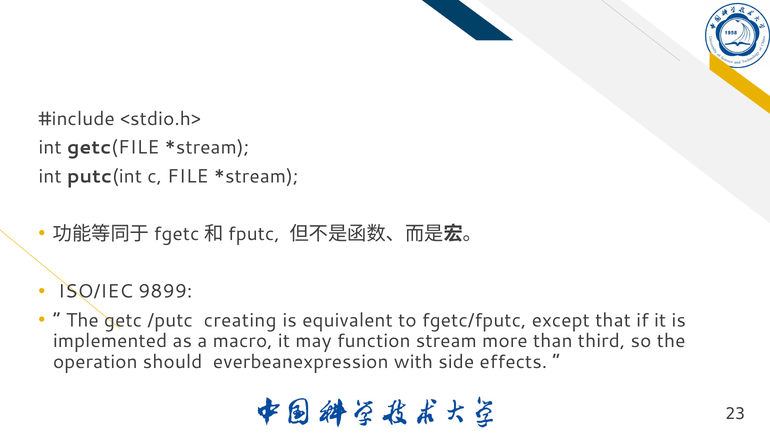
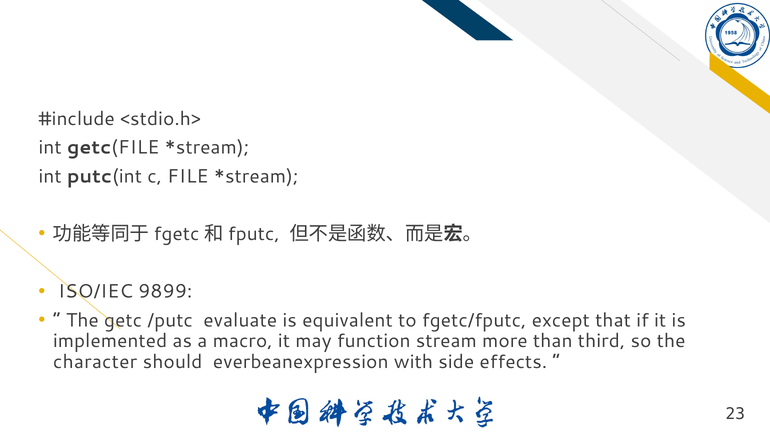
creating: creating -> evaluate
operation: operation -> character
